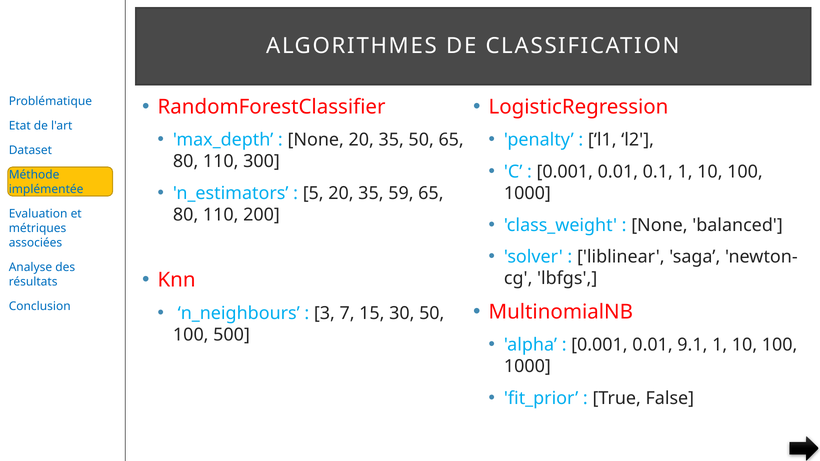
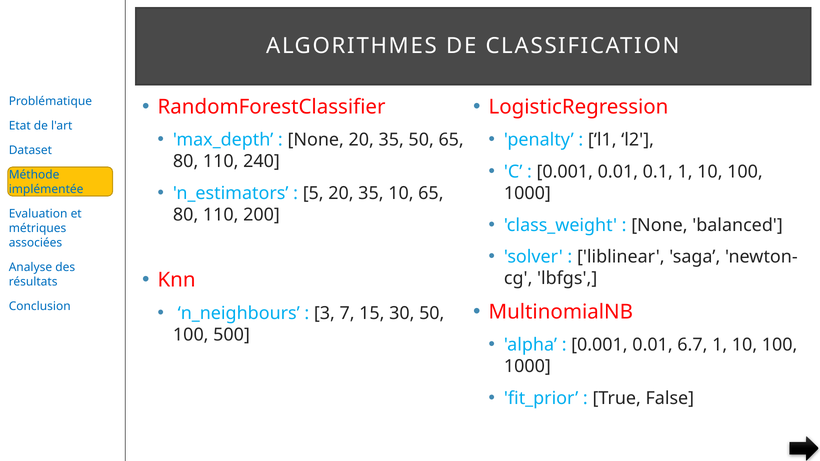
300: 300 -> 240
35 59: 59 -> 10
9.1: 9.1 -> 6.7
